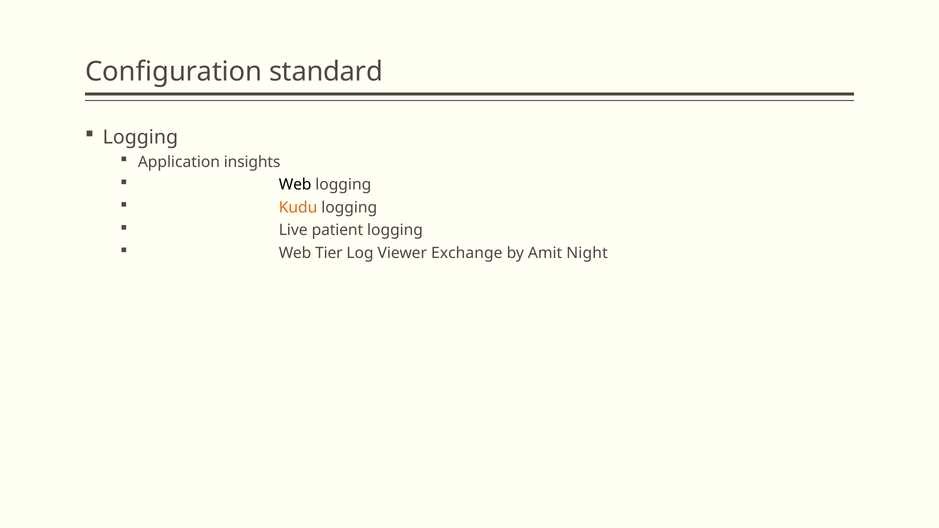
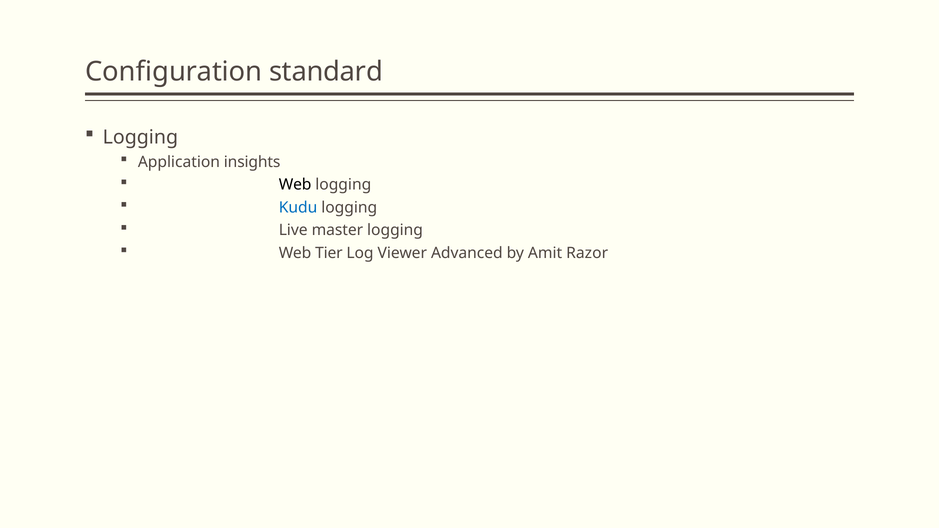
Kudu colour: orange -> blue
patient: patient -> master
Exchange: Exchange -> Advanced
Night: Night -> Razor
